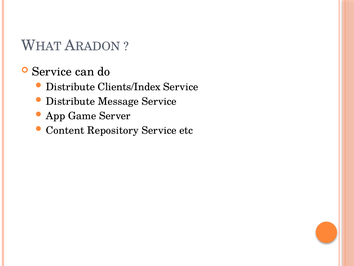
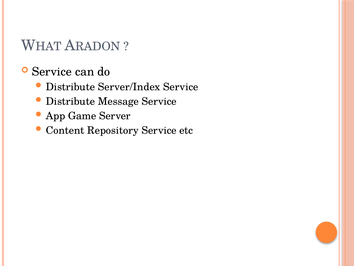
Clients/Index: Clients/Index -> Server/Index
